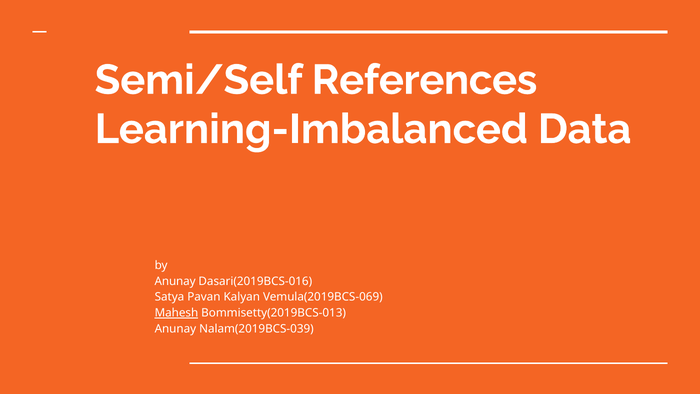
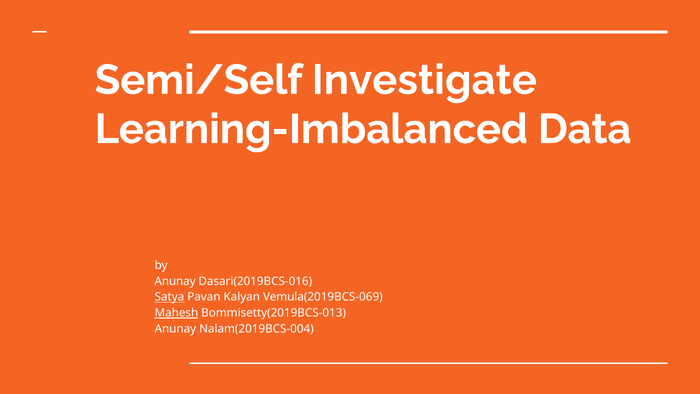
References: References -> Investigate
Satya underline: none -> present
Nalam(2019BCS-039: Nalam(2019BCS-039 -> Nalam(2019BCS-004
